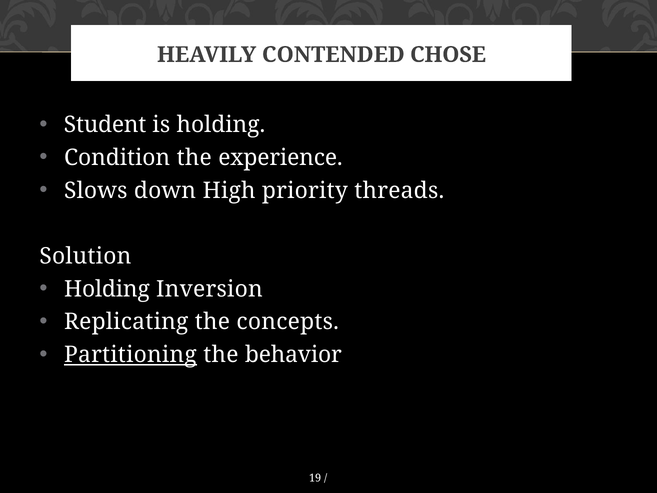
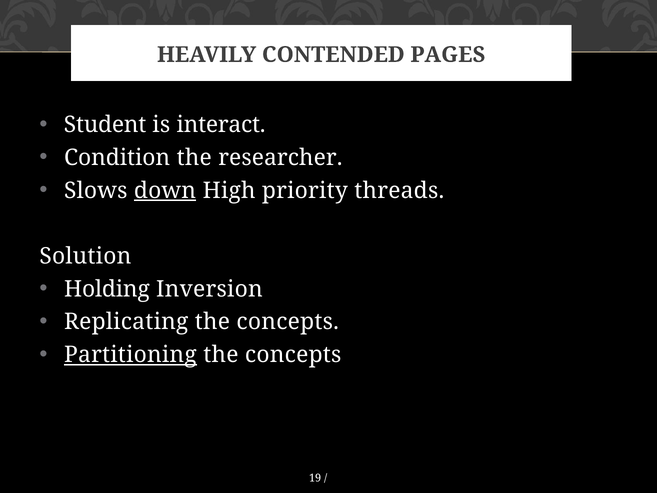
CHOSE: CHOSE -> PAGES
is holding: holding -> interact
experience: experience -> researcher
down underline: none -> present
behavior at (293, 355): behavior -> concepts
